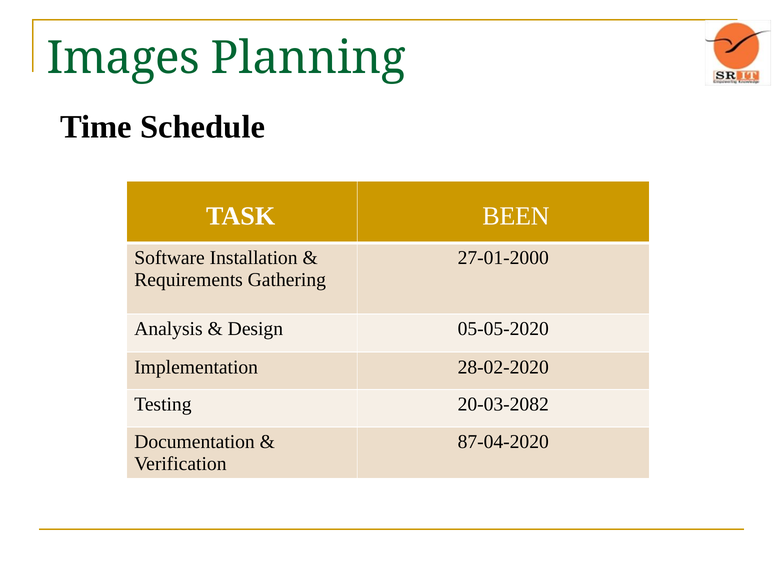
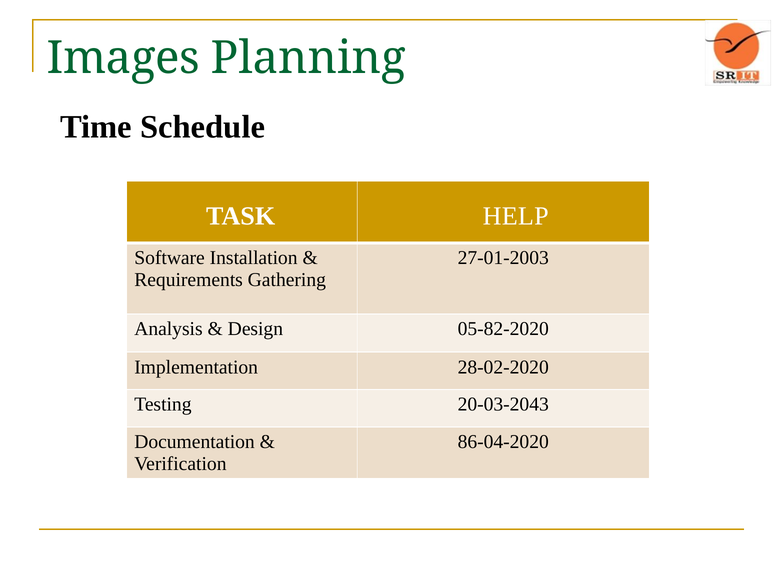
BEEN: BEEN -> HELP
27-01-2000: 27-01-2000 -> 27-01-2003
05-05-2020: 05-05-2020 -> 05-82-2020
20-03-2082: 20-03-2082 -> 20-03-2043
87-04-2020: 87-04-2020 -> 86-04-2020
